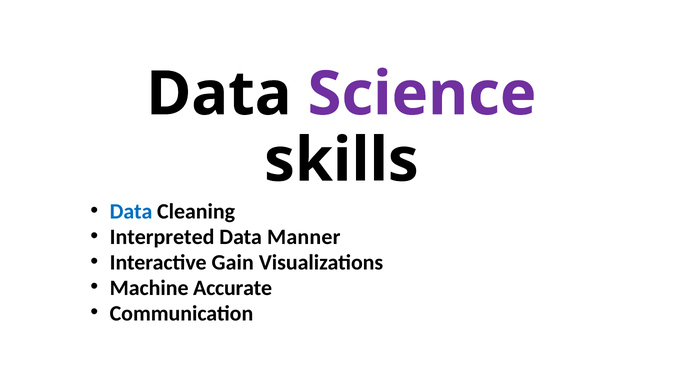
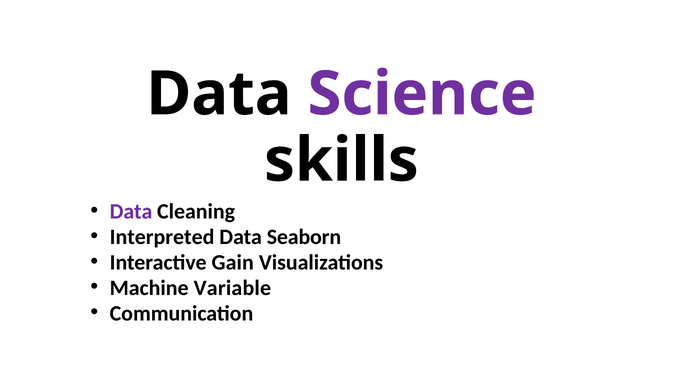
Data at (131, 212) colour: blue -> purple
Manner: Manner -> Seaborn
Accurate: Accurate -> Variable
